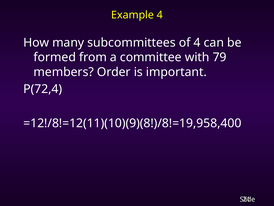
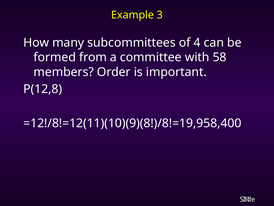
Example 4: 4 -> 3
79: 79 -> 58
P(72,4: P(72,4 -> P(12,8
